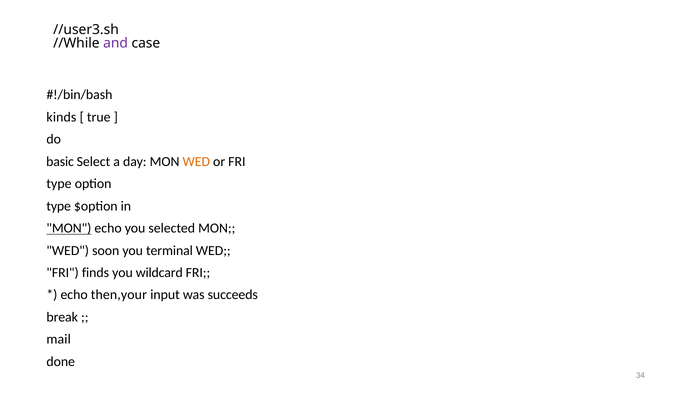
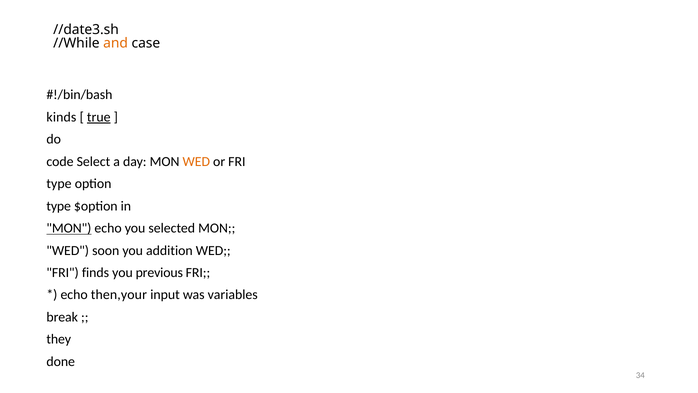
//user3.sh: //user3.sh -> //date3.sh
and colour: purple -> orange
true underline: none -> present
basic: basic -> code
terminal: terminal -> addition
wildcard: wildcard -> previous
succeeds: succeeds -> variables
mail: mail -> they
